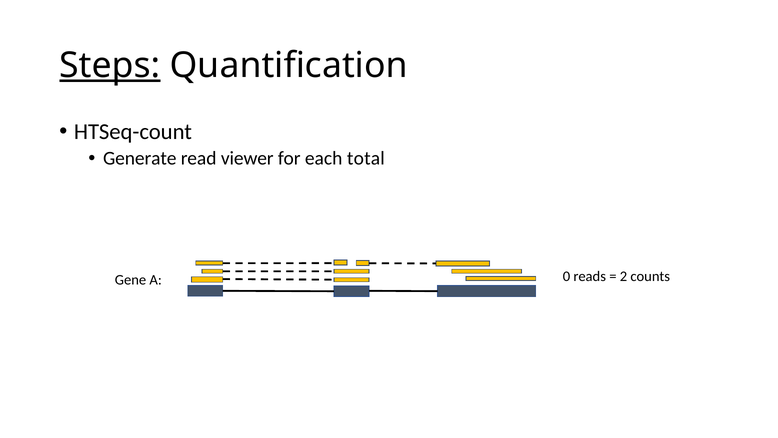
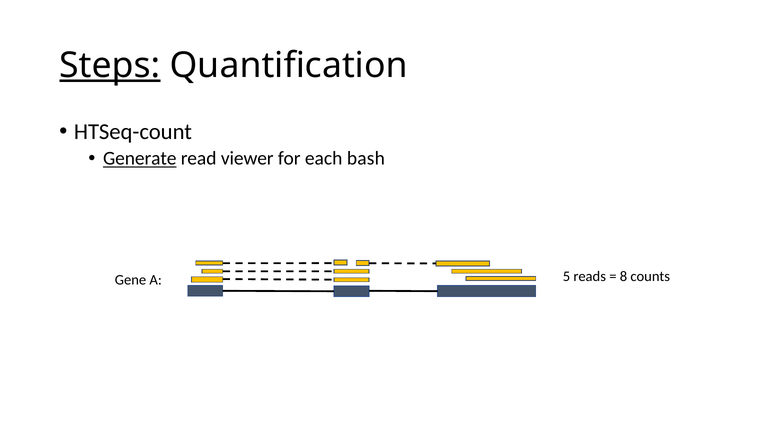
Generate underline: none -> present
total: total -> bash
0: 0 -> 5
2: 2 -> 8
